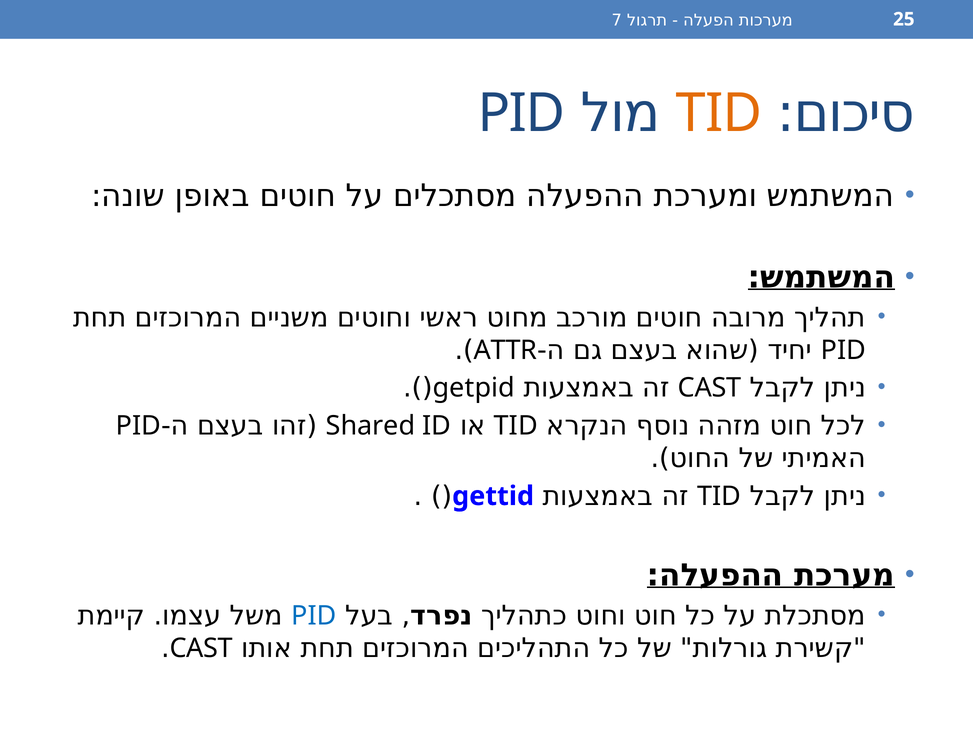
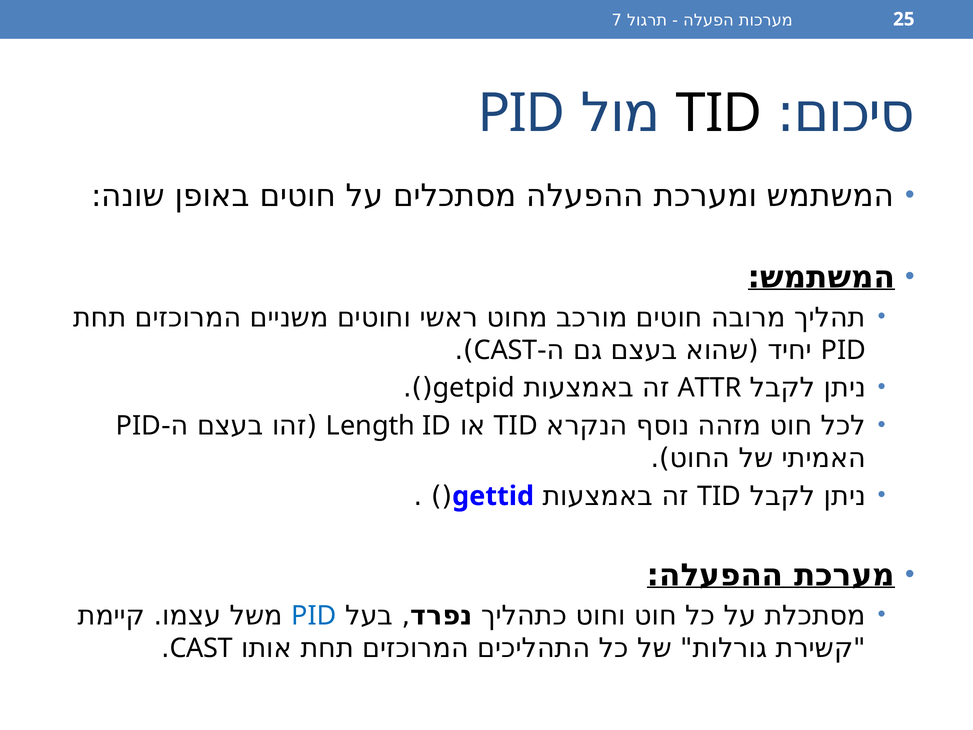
TID at (719, 113) colour: orange -> black
ATTR at (506, 350): ATTR -> CAST
CAST at (710, 388): CAST -> ATTR
Shared: Shared -> Length
